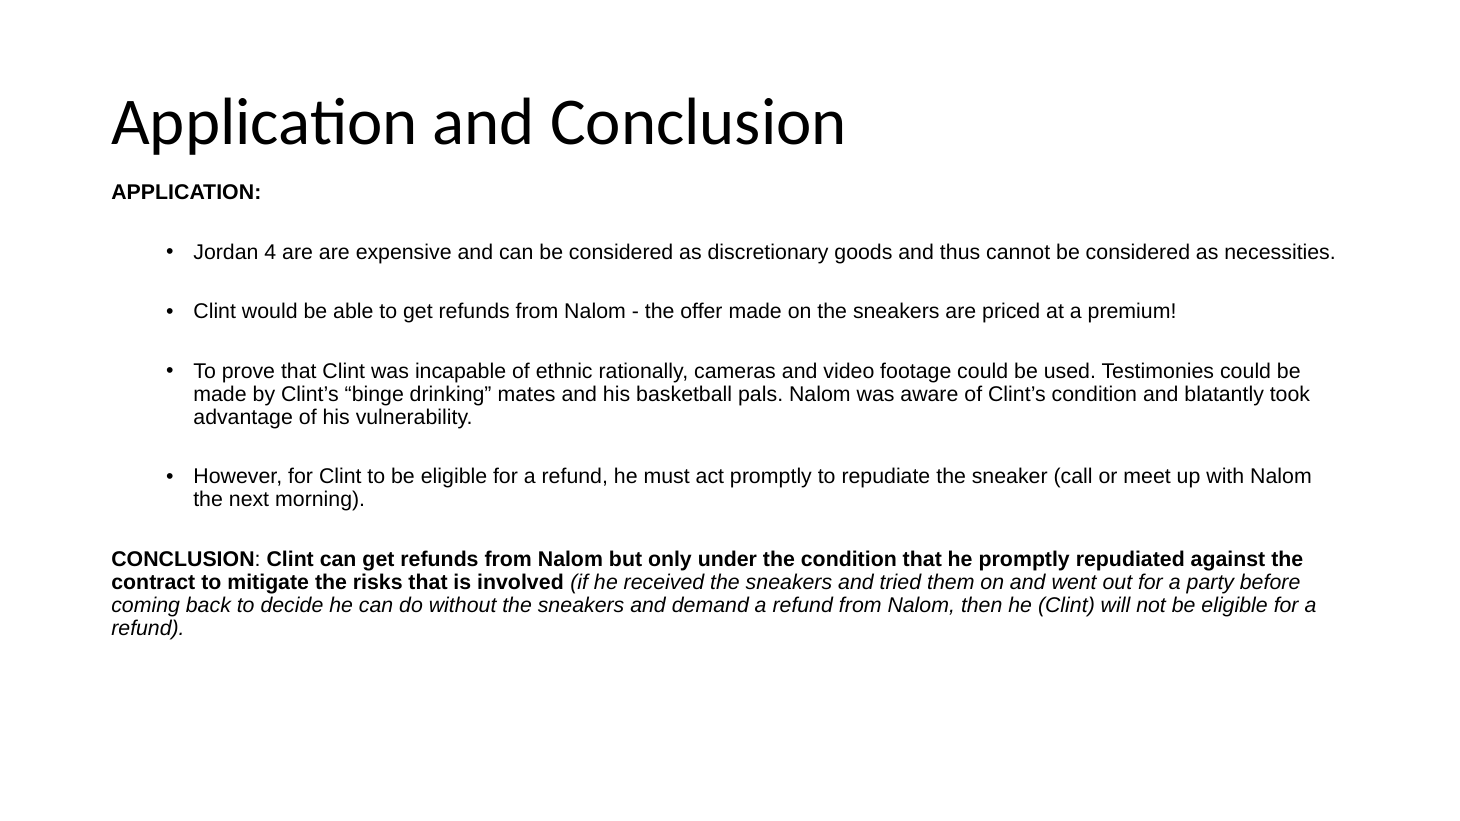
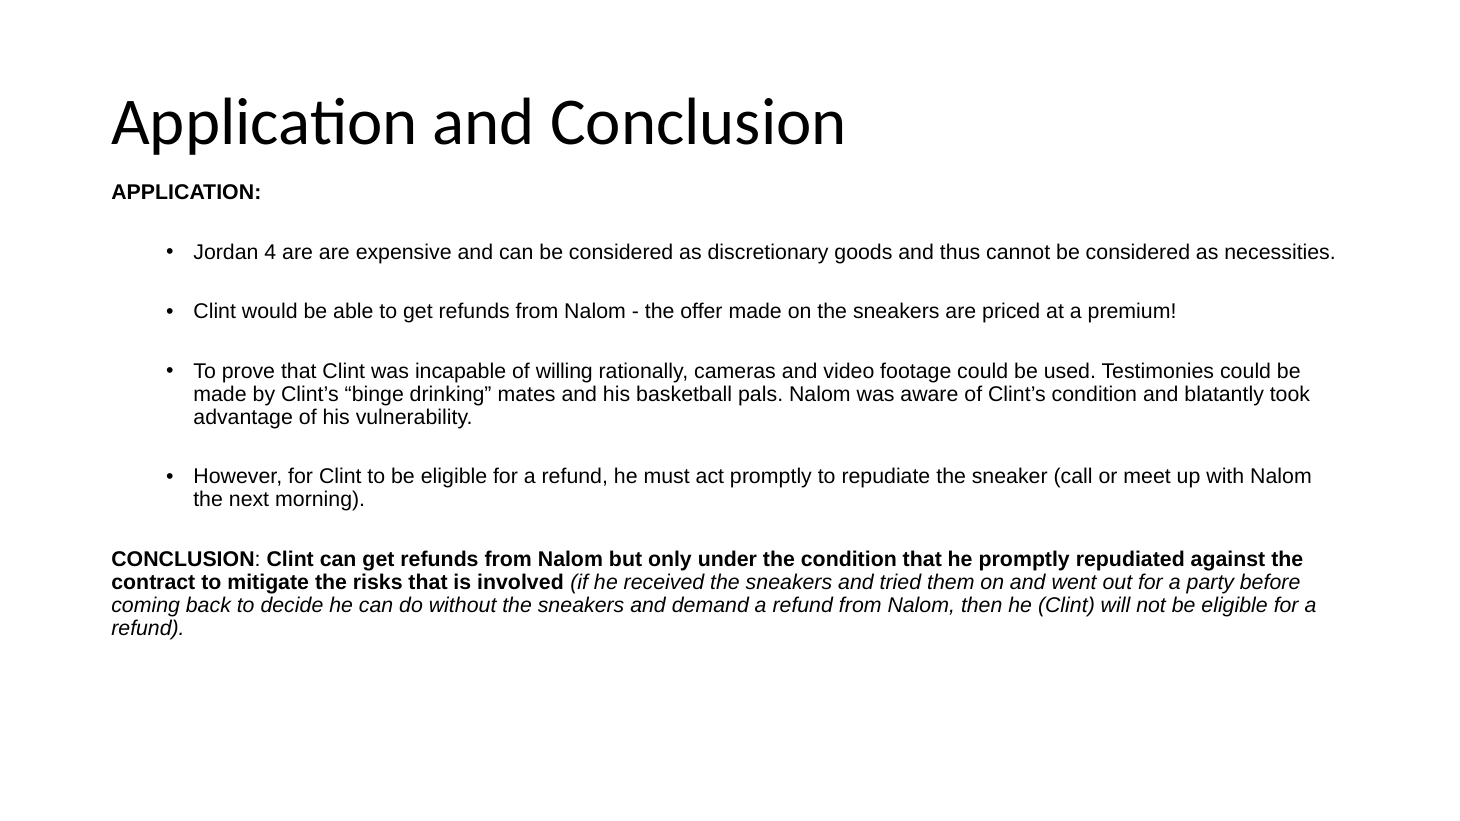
ethnic: ethnic -> willing
